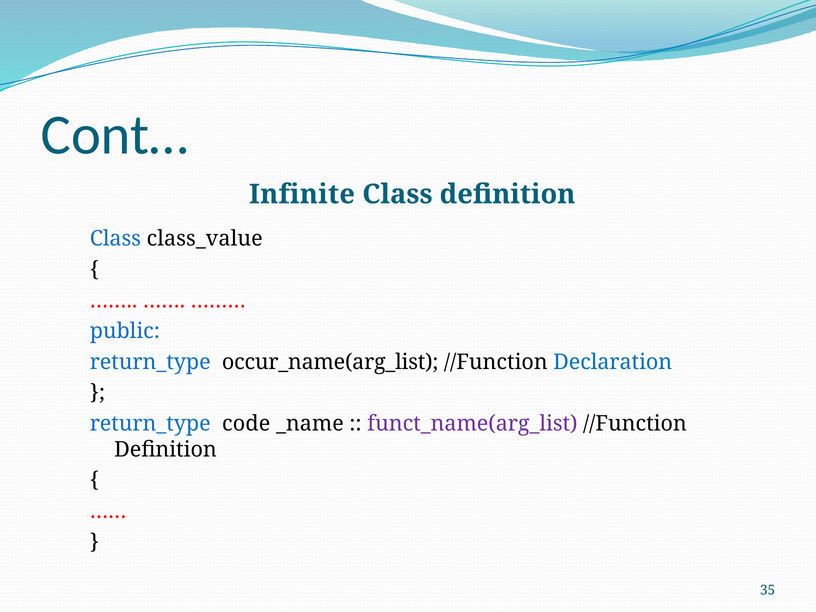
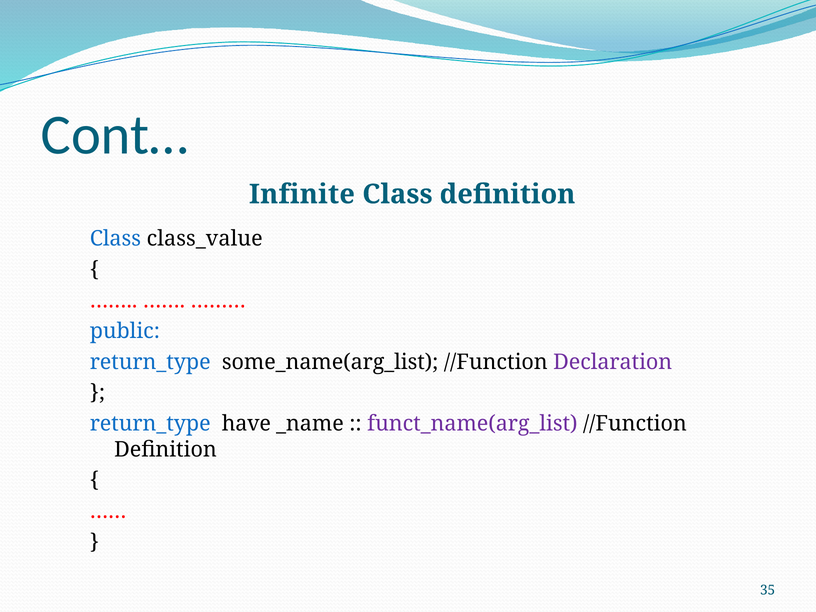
occur_name(arg_list: occur_name(arg_list -> some_name(arg_list
Declaration colour: blue -> purple
code: code -> have
